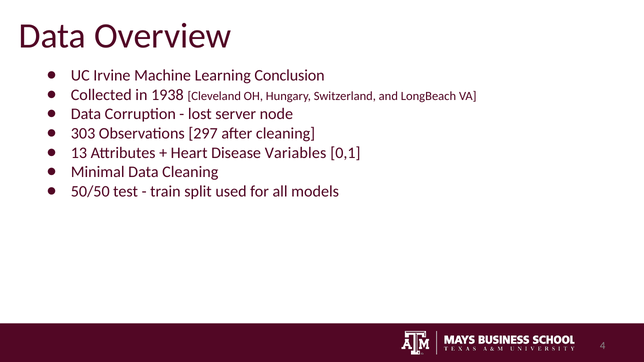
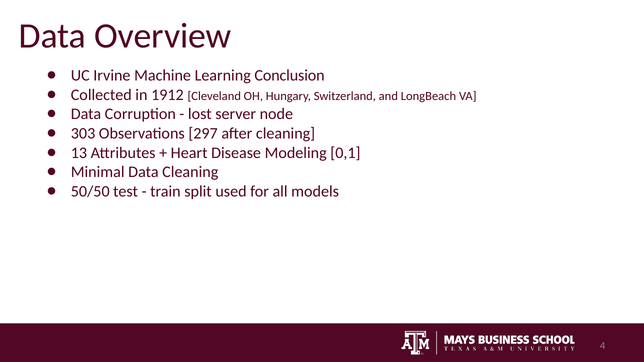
1938: 1938 -> 1912
Variables: Variables -> Modeling
